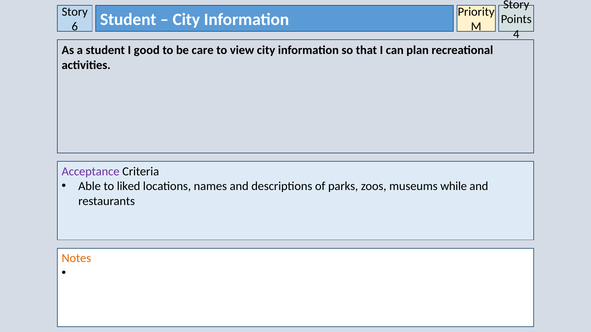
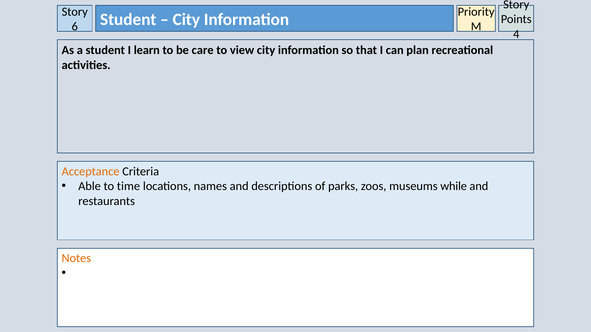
good: good -> learn
Acceptance colour: purple -> orange
liked: liked -> time
